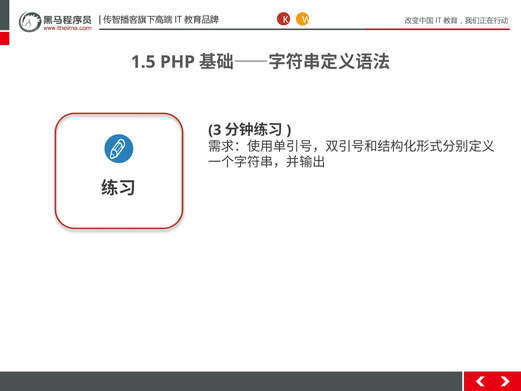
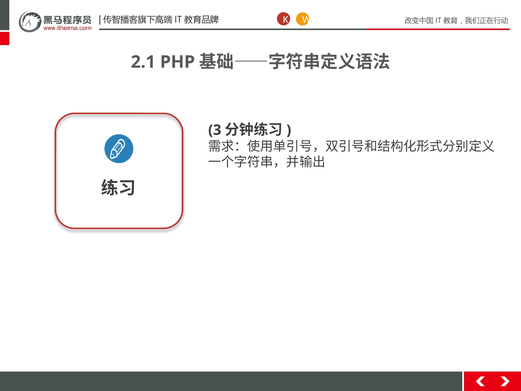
1.5: 1.5 -> 2.1
